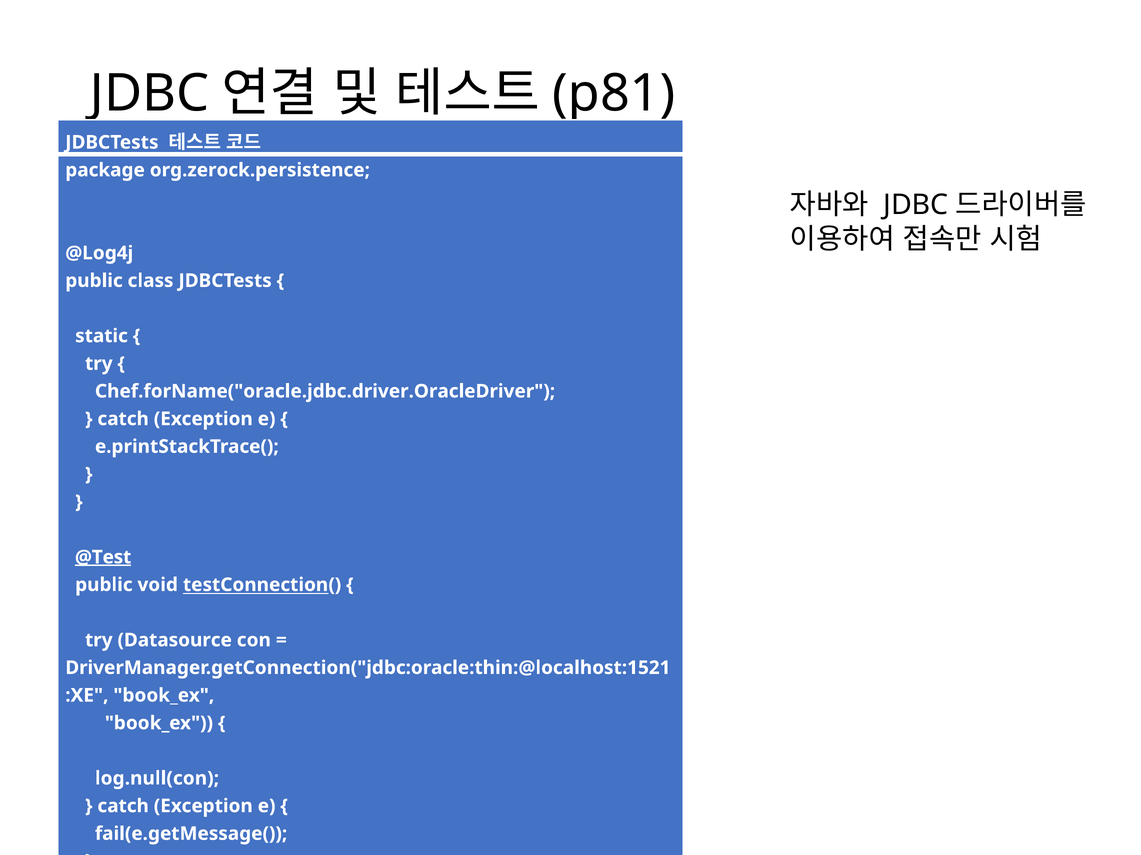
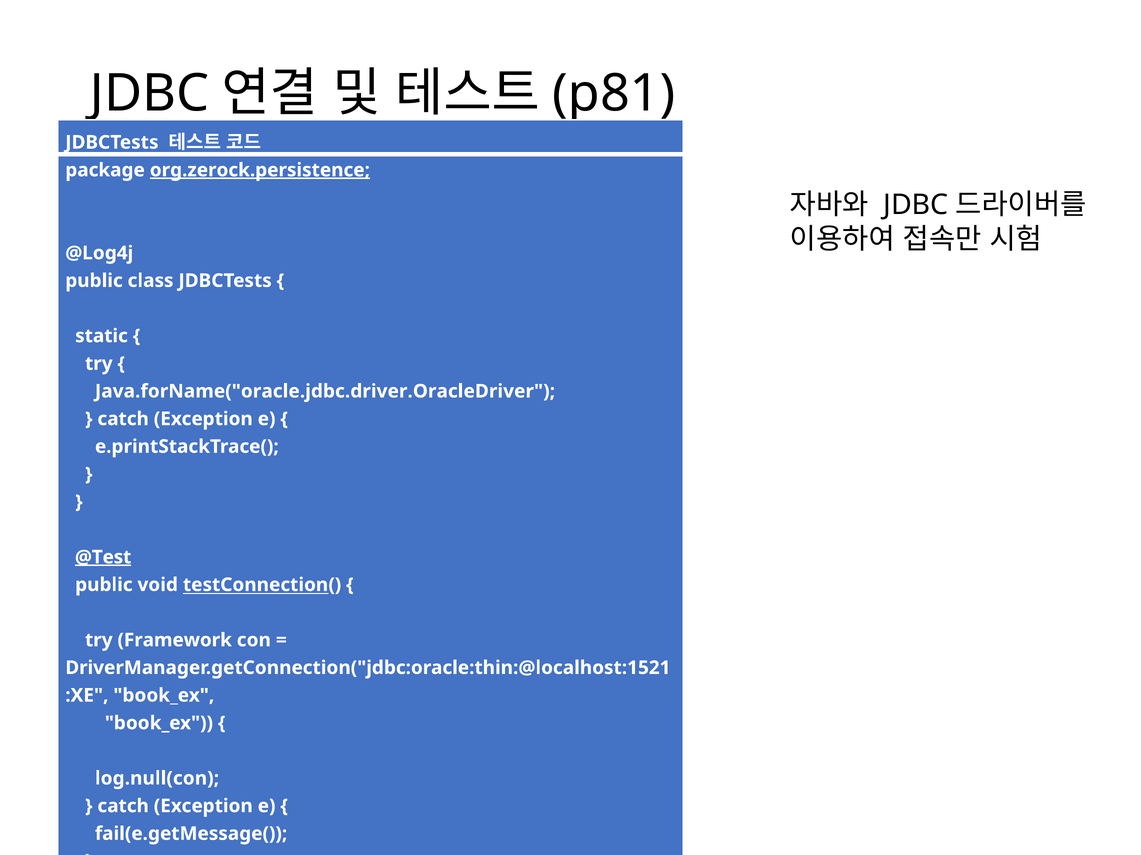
org.zerock.persistence underline: none -> present
Chef.forName("oracle.jdbc.driver.OracleDriver: Chef.forName("oracle.jdbc.driver.OracleDriver -> Java.forName("oracle.jdbc.driver.OracleDriver
Datasource: Datasource -> Framework
